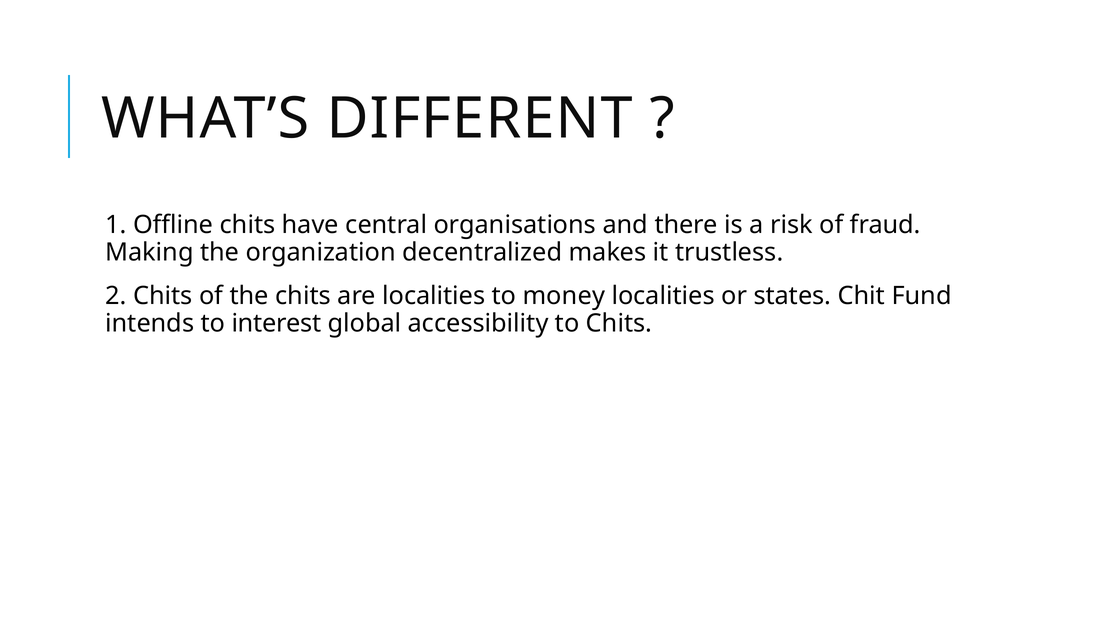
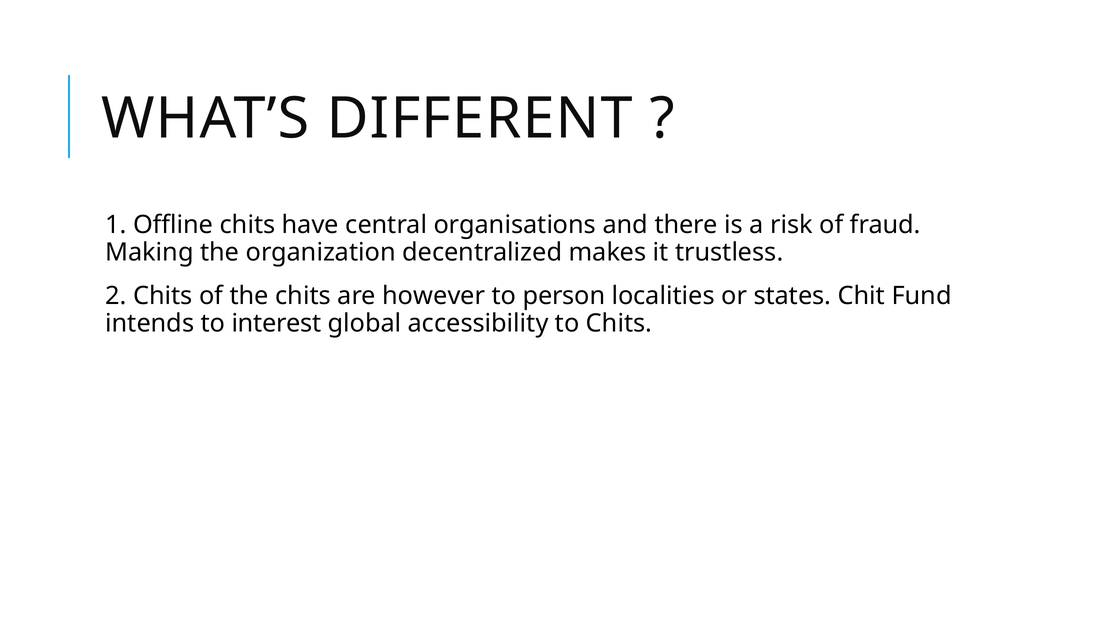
are localities: localities -> however
money: money -> person
